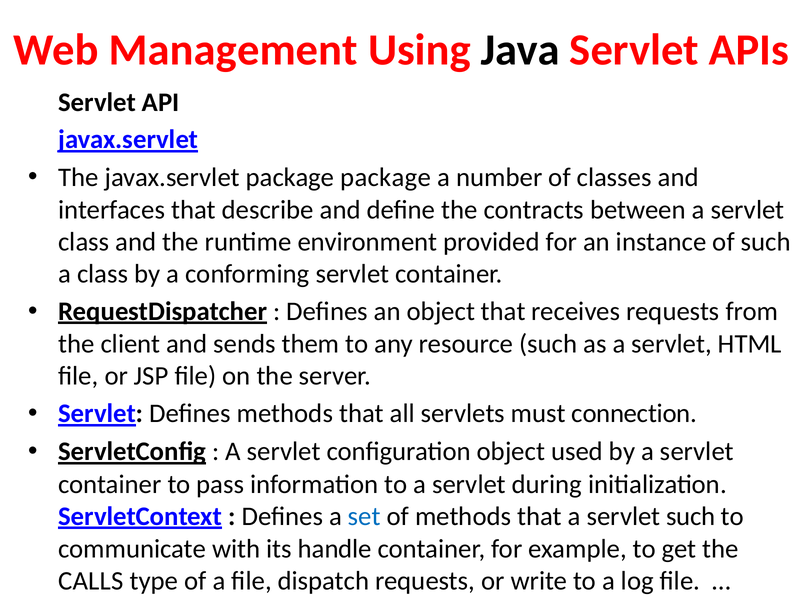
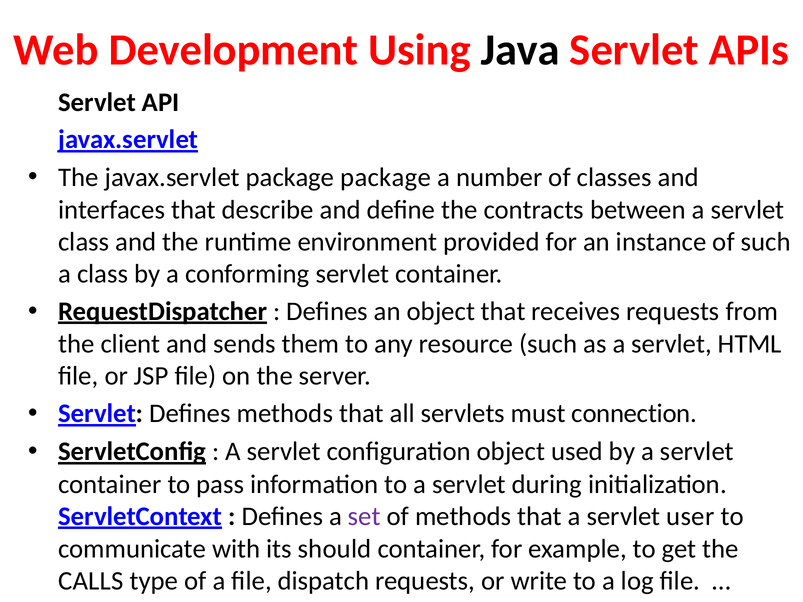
Management: Management -> Development
set colour: blue -> purple
servlet such: such -> user
handle: handle -> should
